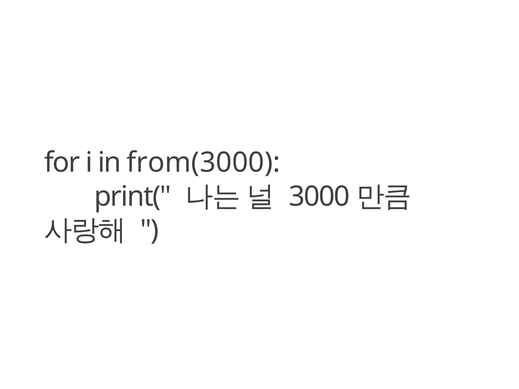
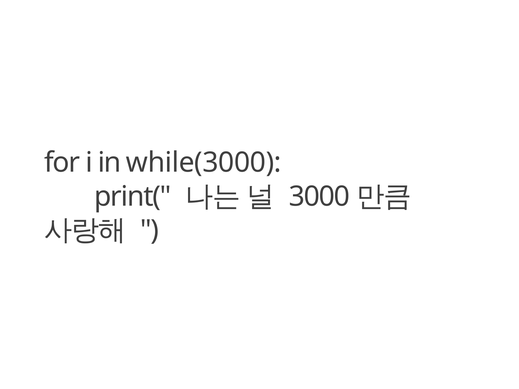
from(3000: from(3000 -> while(3000
